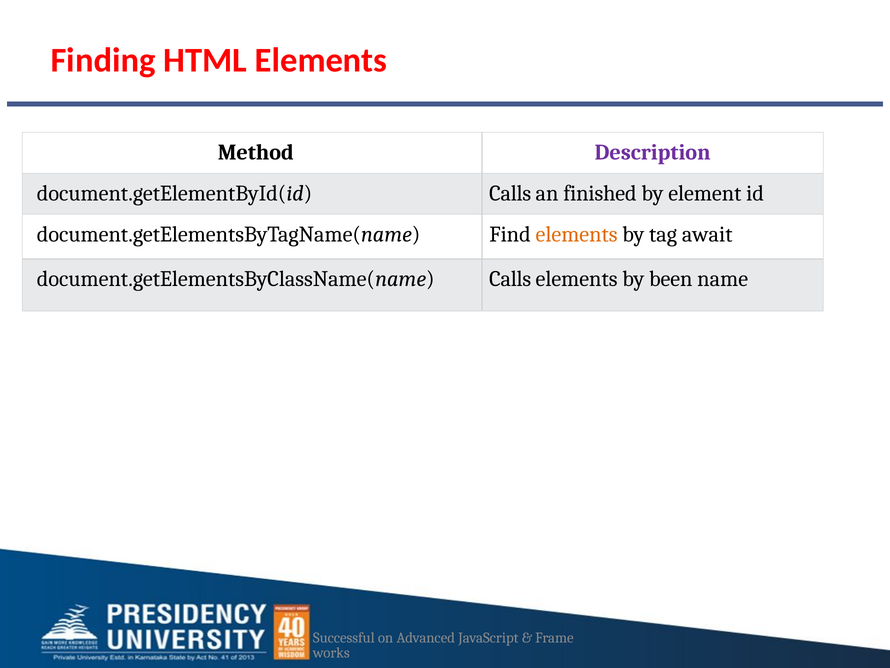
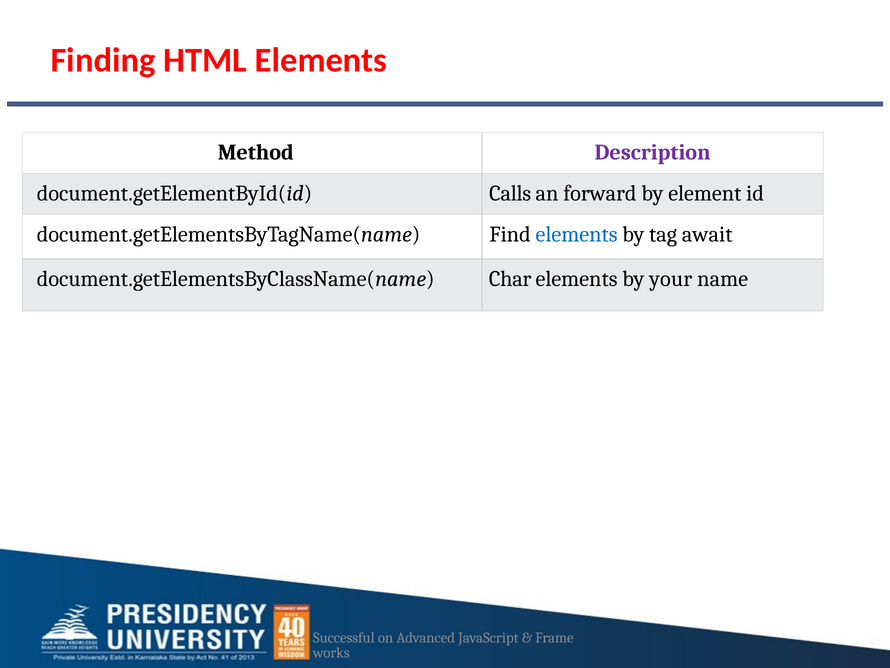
finished: finished -> forward
elements at (577, 234) colour: orange -> blue
document.getElementsByClassName(name Calls: Calls -> Char
been: been -> your
